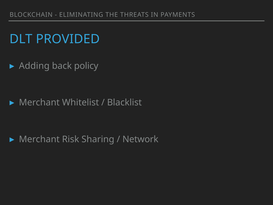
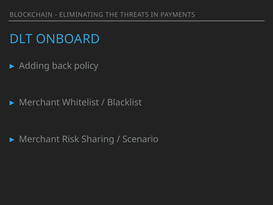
PROVIDED: PROVIDED -> ONBOARD
Network: Network -> Scenario
